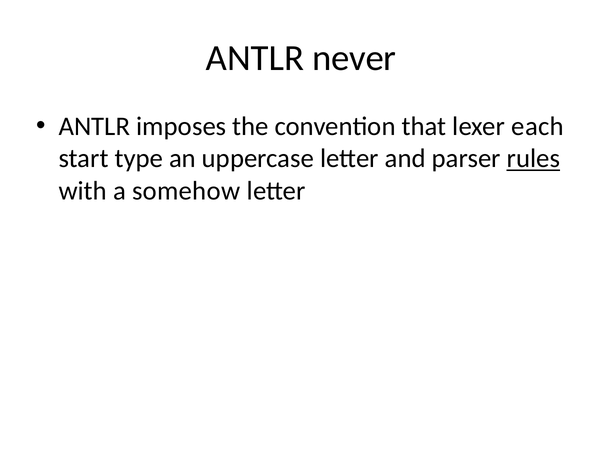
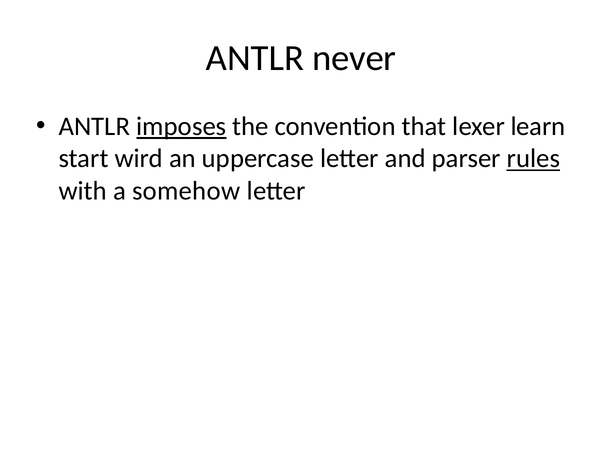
imposes underline: none -> present
each: each -> learn
type: type -> wird
